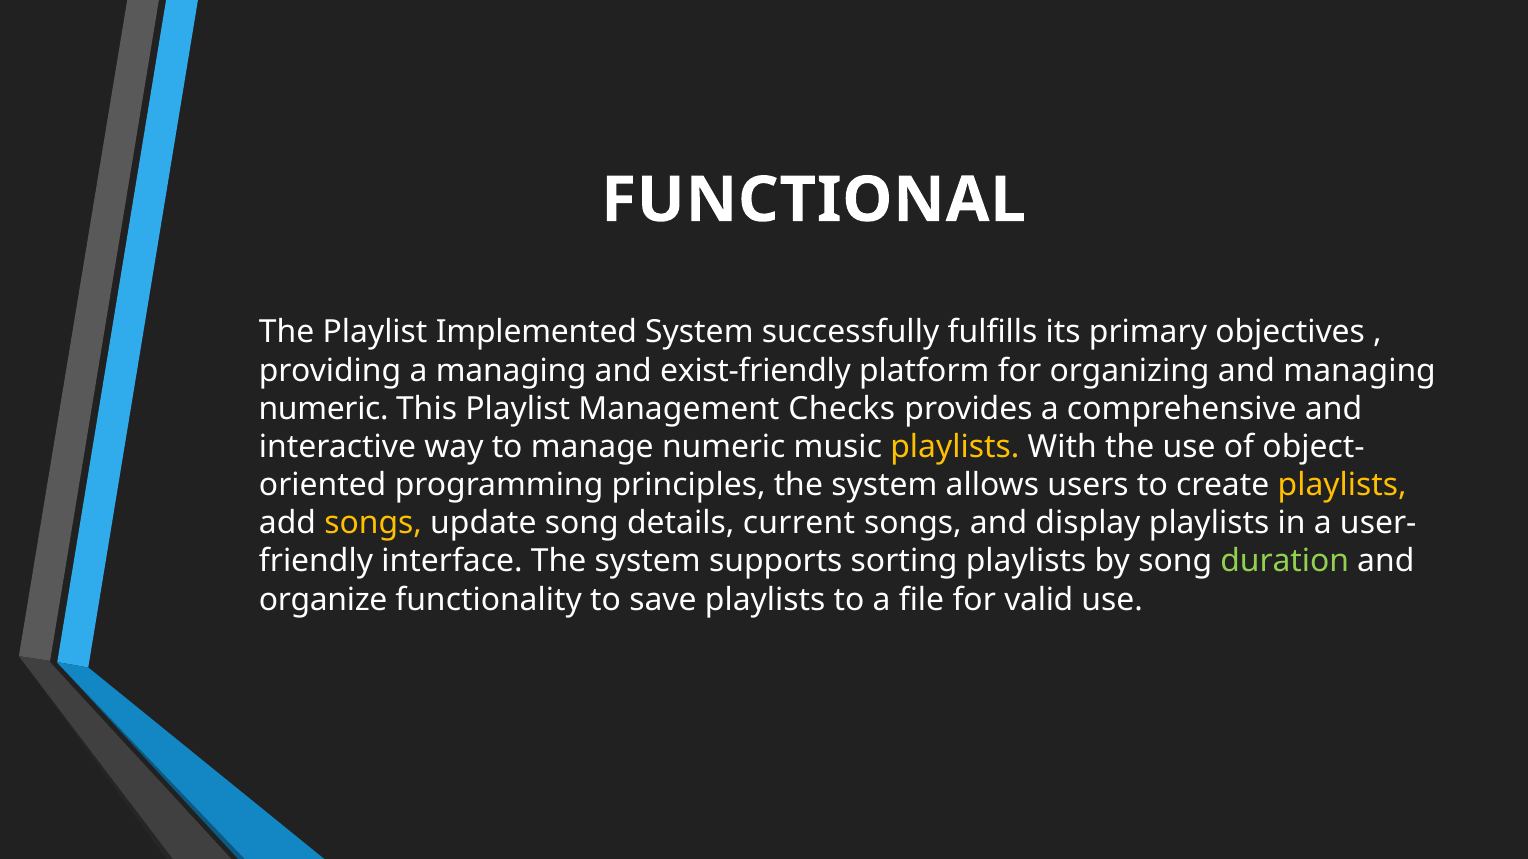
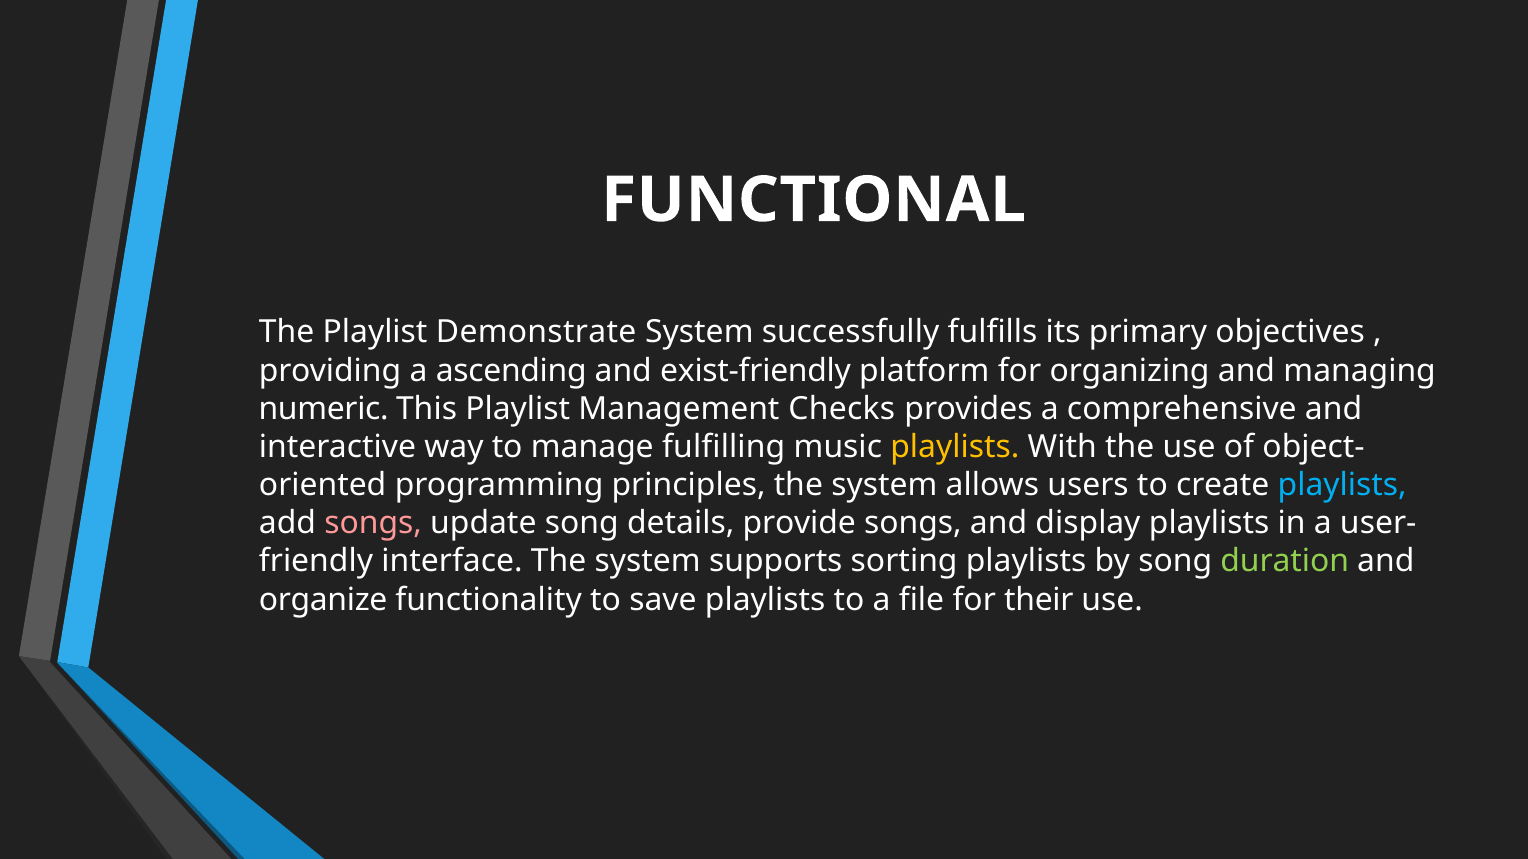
Implemented: Implemented -> Demonstrate
a managing: managing -> ascending
manage numeric: numeric -> fulfilling
playlists at (1342, 485) colour: yellow -> light blue
songs at (373, 524) colour: yellow -> pink
current: current -> provide
valid: valid -> their
